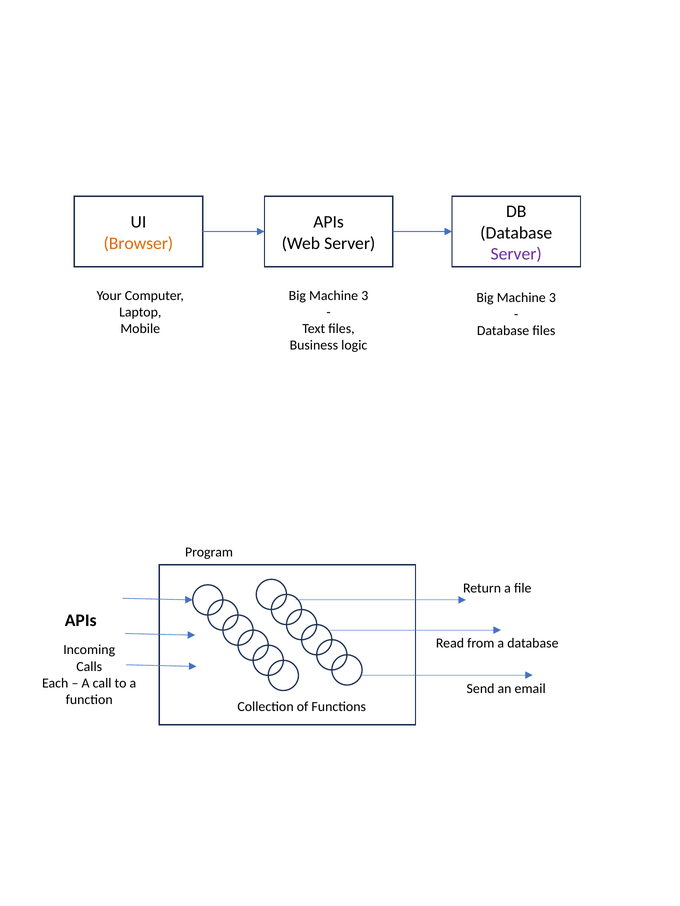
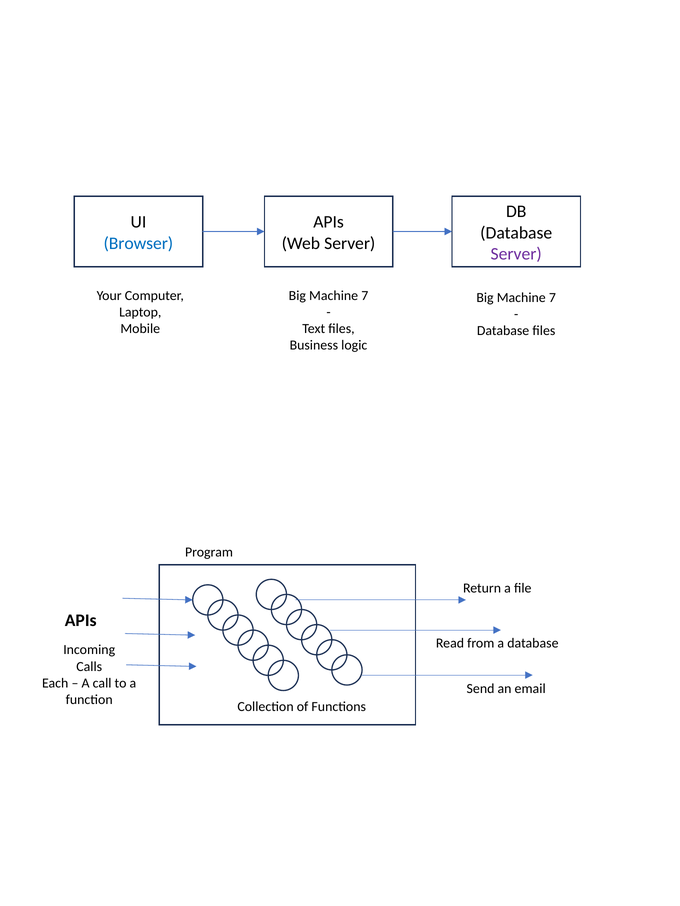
Browser colour: orange -> blue
3 at (365, 296): 3 -> 7
3 at (552, 298): 3 -> 7
